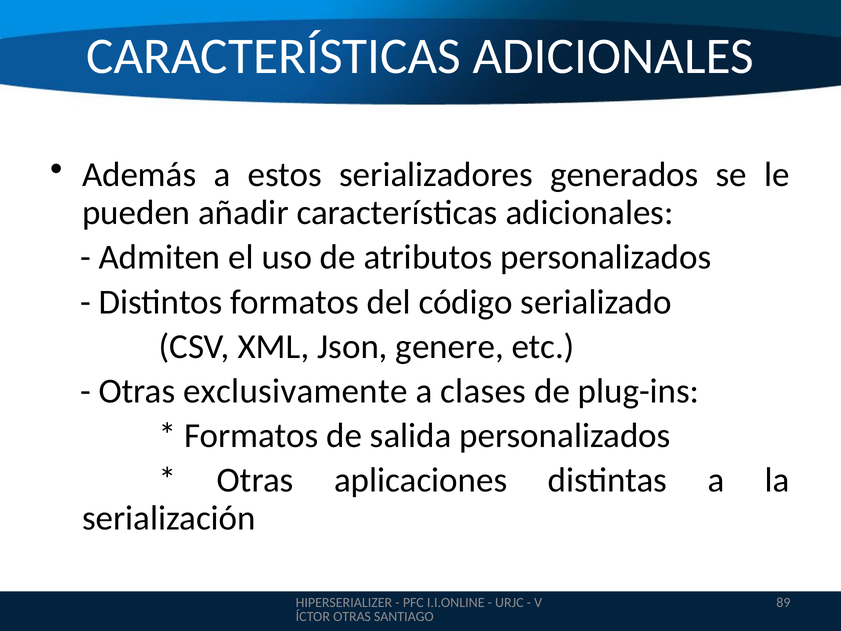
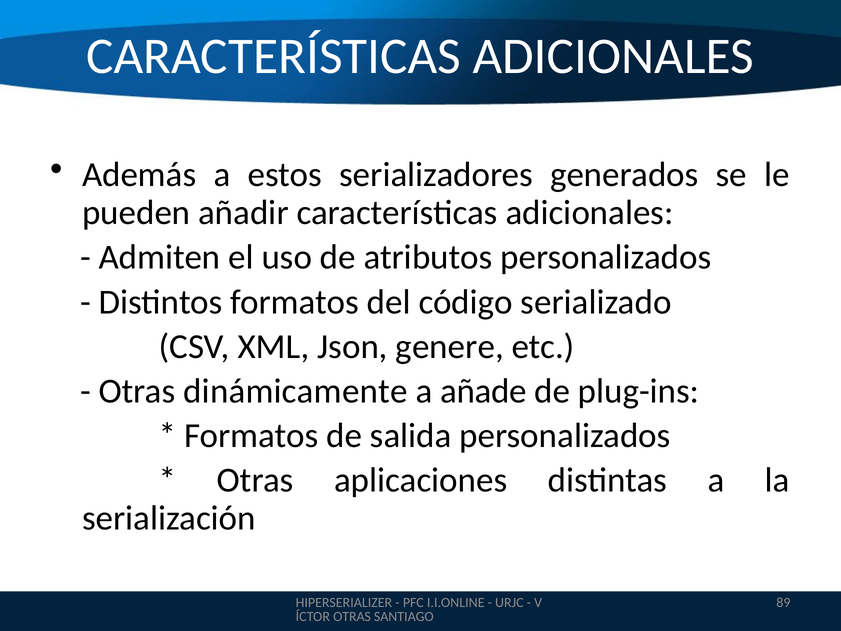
exclusivamente: exclusivamente -> dinámicamente
clases: clases -> añade
